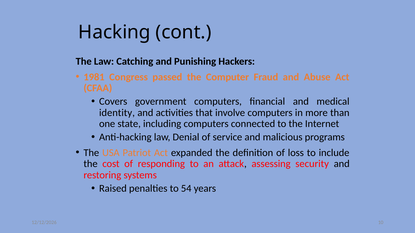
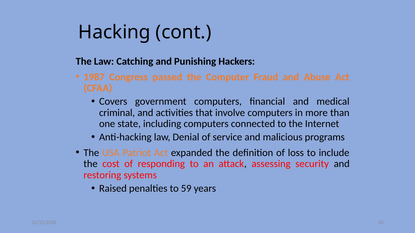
1981: 1981 -> 1987
identity: identity -> criminal
54: 54 -> 59
